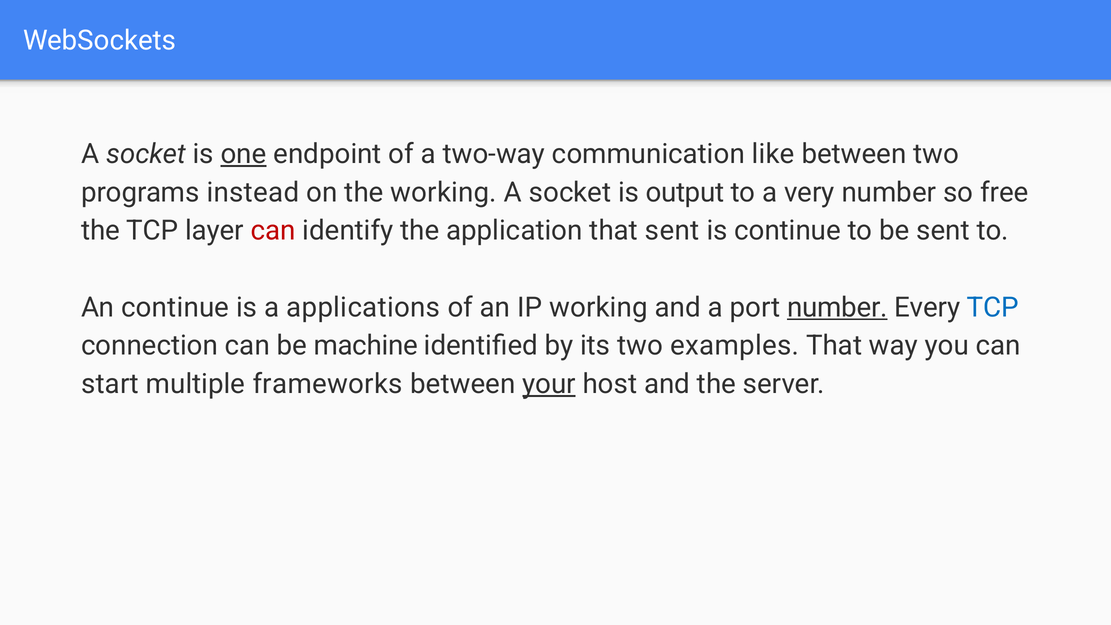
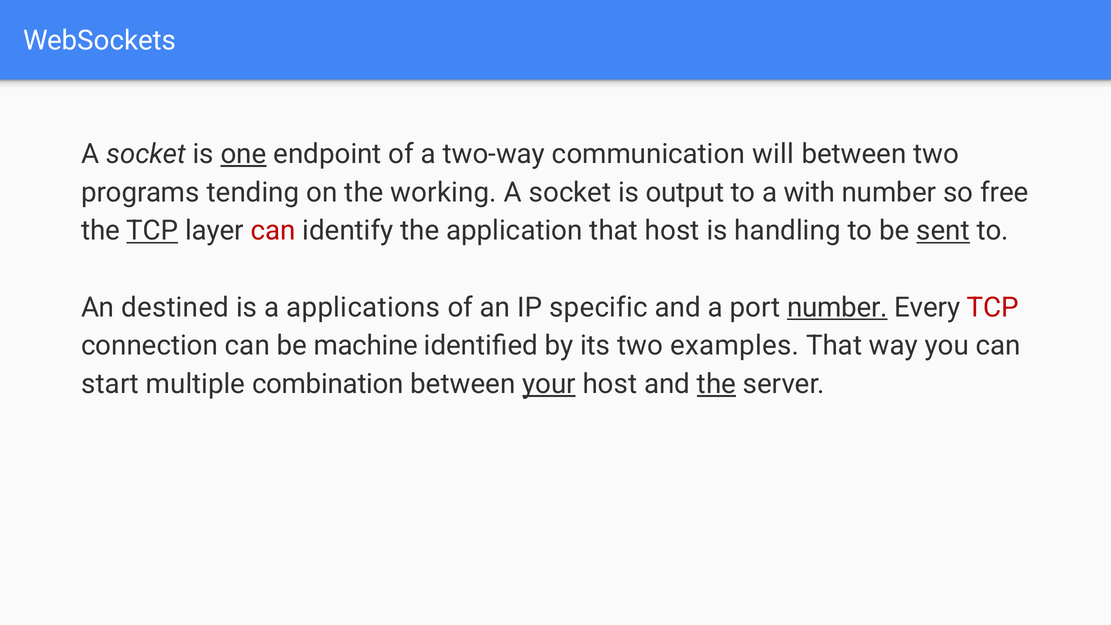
like: like -> will
instead: instead -> tending
very: very -> with
TCP at (152, 231) underline: none -> present
that sent: sent -> host
is continue: continue -> handling
sent at (943, 231) underline: none -> present
An continue: continue -> destined
IP working: working -> specific
TCP at (993, 307) colour: blue -> red
frameworks: frameworks -> combination
the at (716, 384) underline: none -> present
